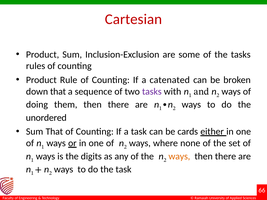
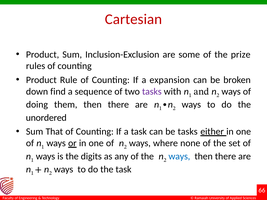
the tasks: tasks -> prize
catenated: catenated -> expansion
down that: that -> find
be cards: cards -> tasks
ways at (179, 156) colour: orange -> blue
